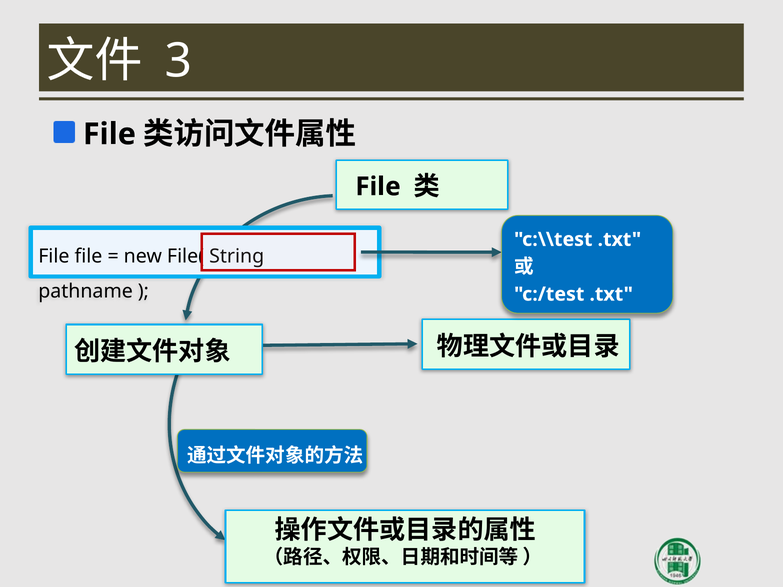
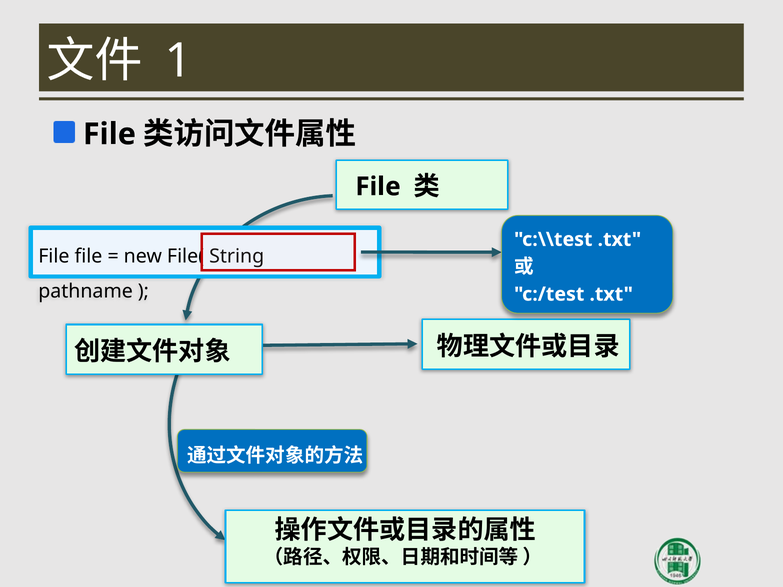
3: 3 -> 1
